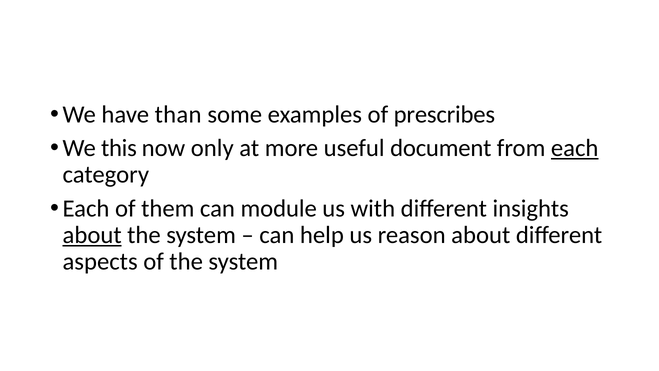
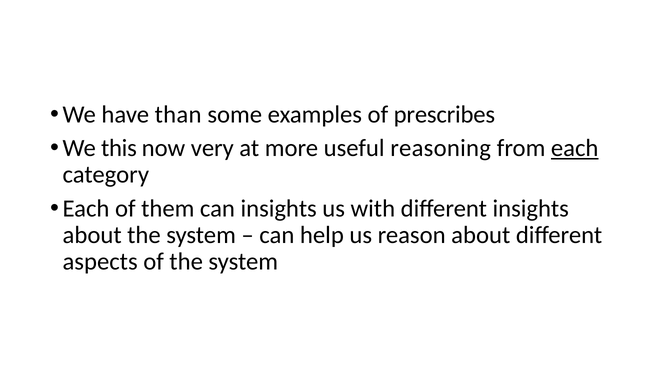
only: only -> very
document: document -> reasoning
can module: module -> insights
about at (92, 235) underline: present -> none
